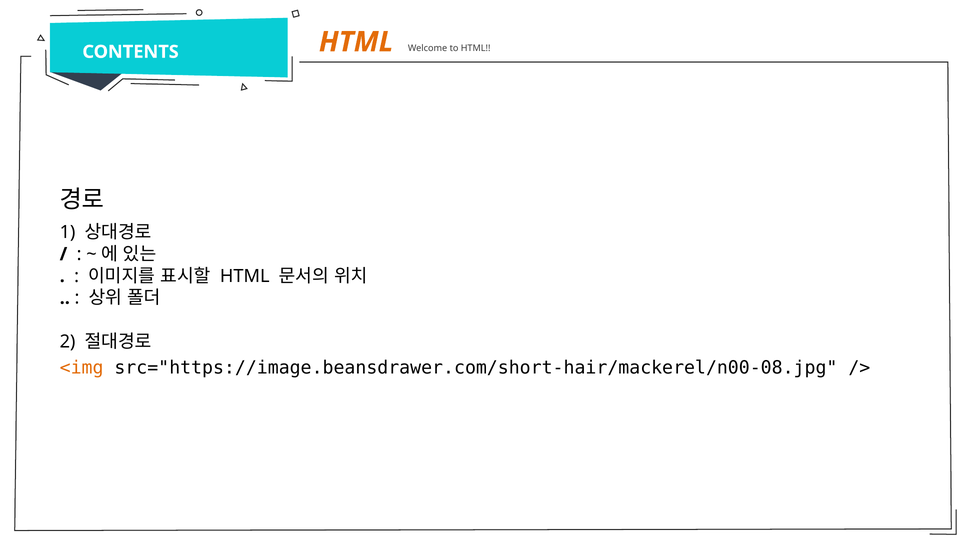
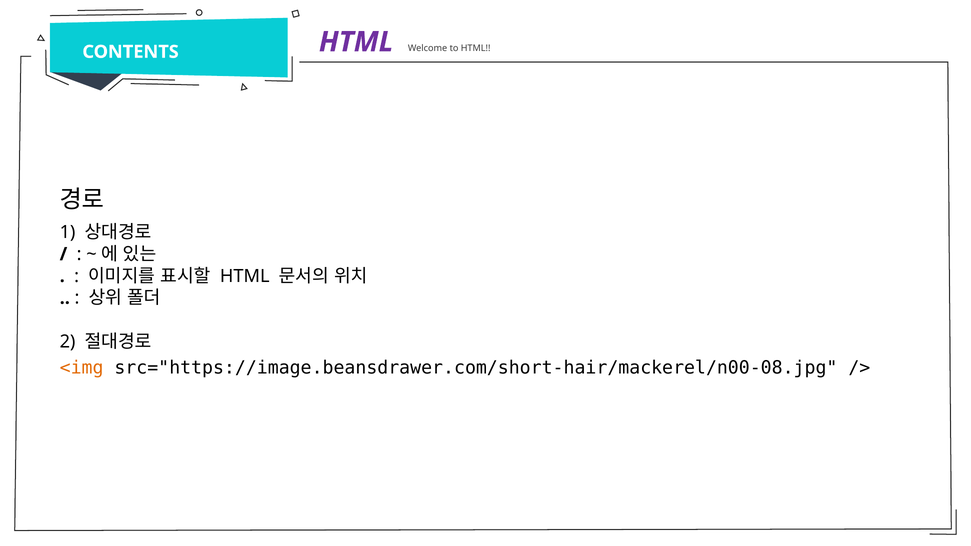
HTML at (356, 42) colour: orange -> purple
